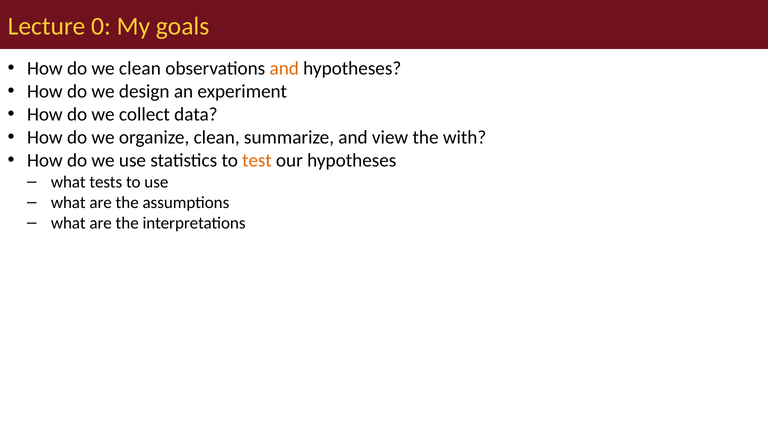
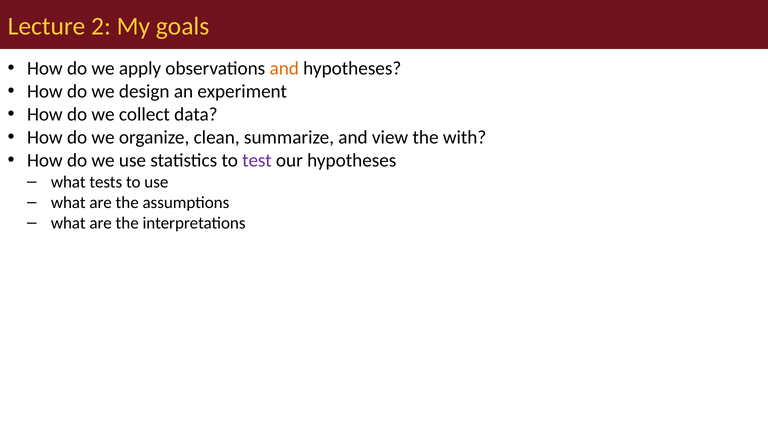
0: 0 -> 2
we clean: clean -> apply
test colour: orange -> purple
